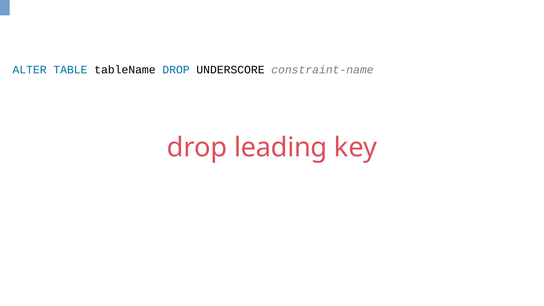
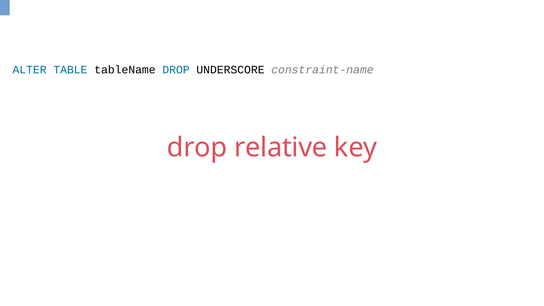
leading: leading -> relative
